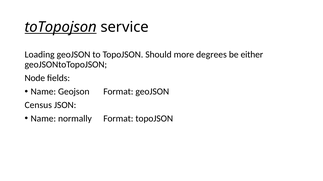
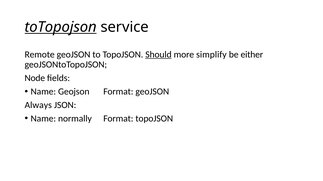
Loading: Loading -> Remote
Should underline: none -> present
degrees: degrees -> simplify
Census: Census -> Always
